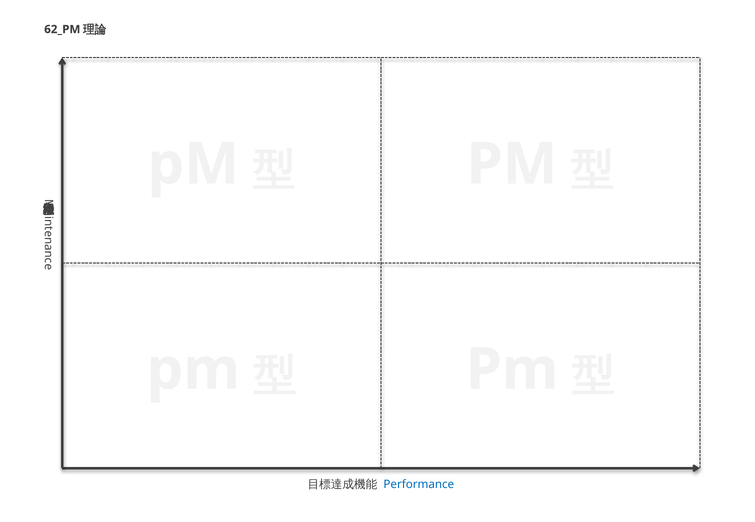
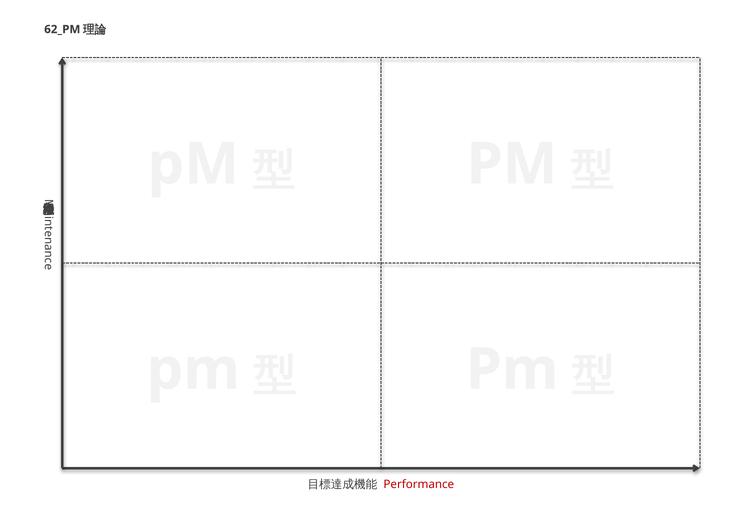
Performance colour: blue -> red
